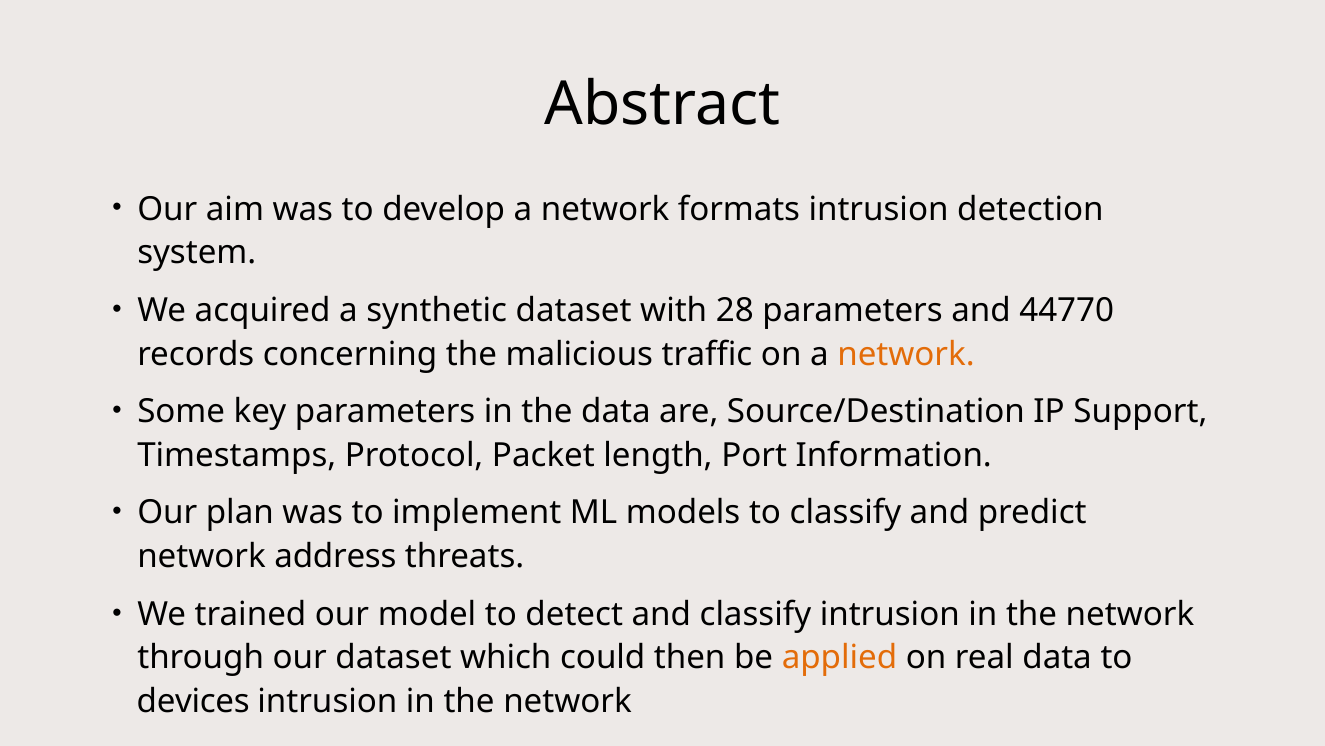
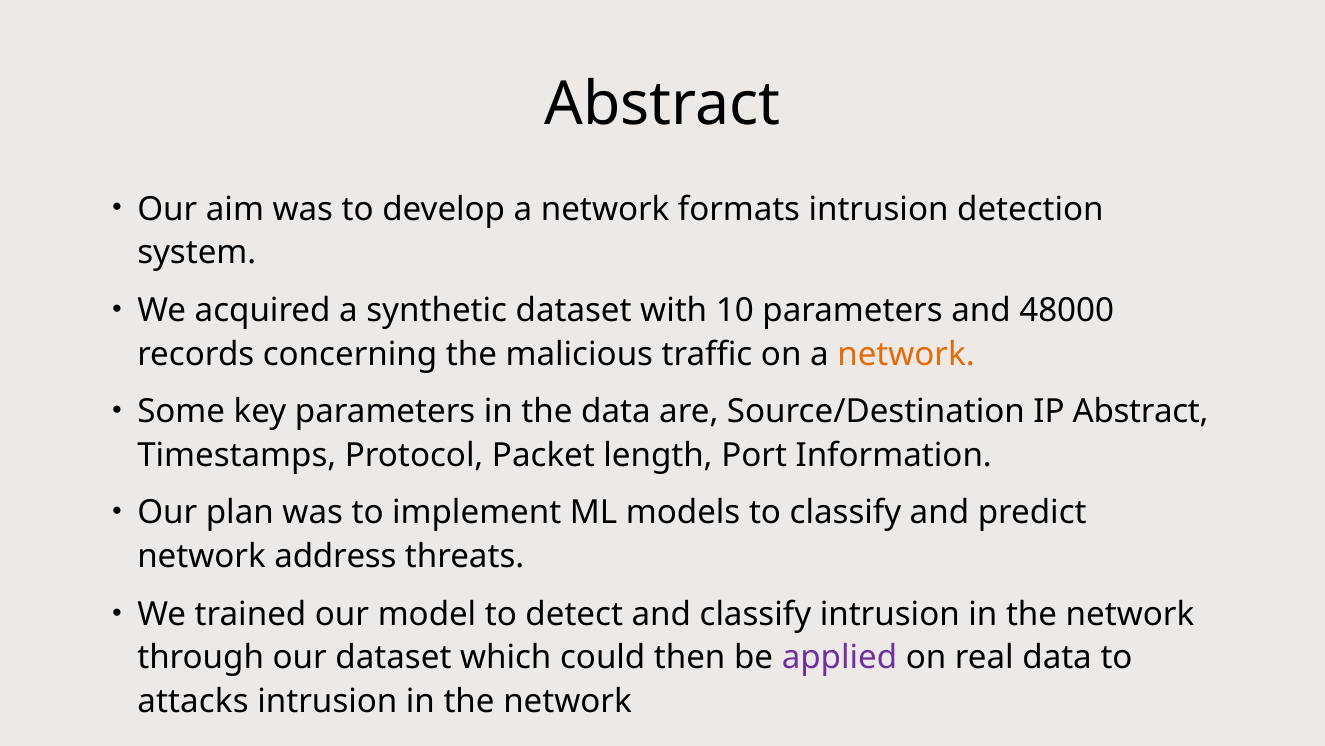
28: 28 -> 10
44770: 44770 -> 48000
IP Support: Support -> Abstract
applied colour: orange -> purple
devices: devices -> attacks
